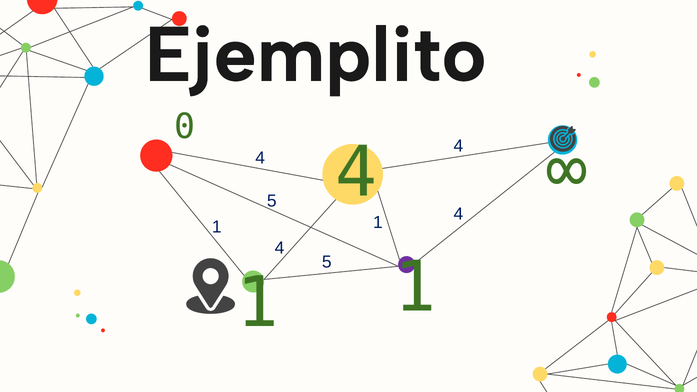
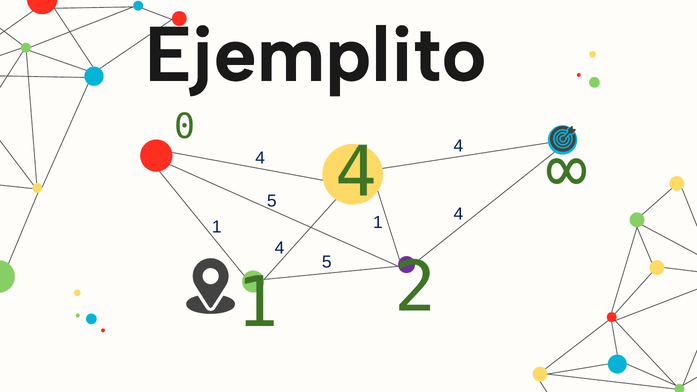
1 1: 1 -> 2
